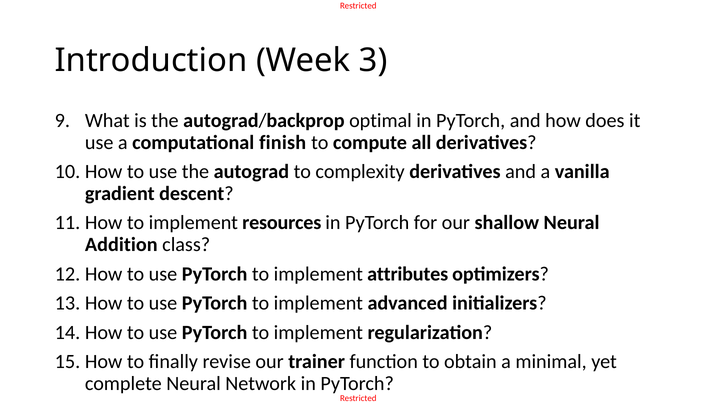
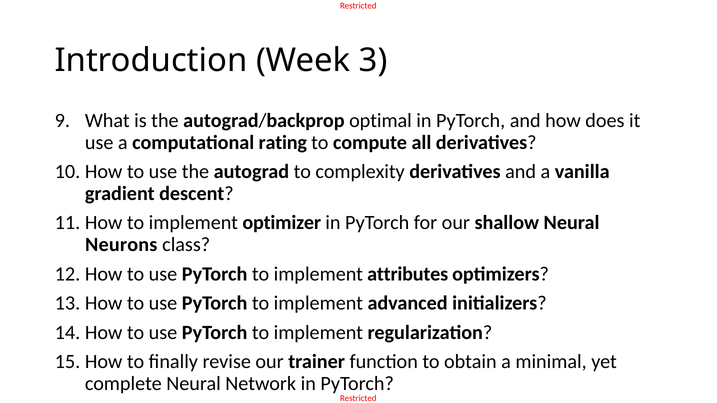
finish: finish -> rating
resources: resources -> optimizer
Addition: Addition -> Neurons
